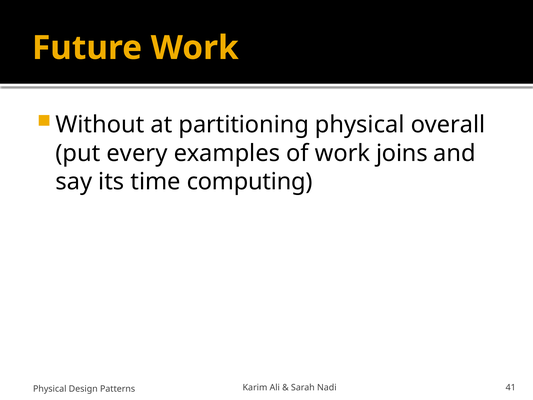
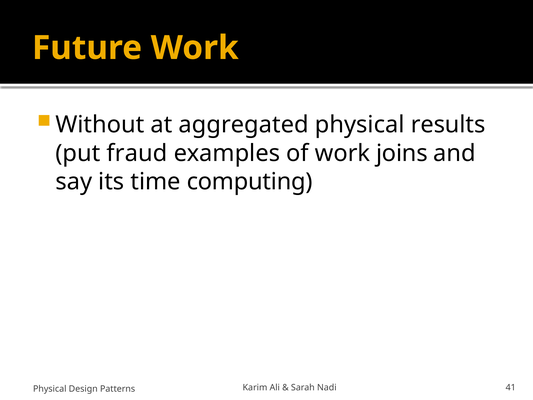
partitioning: partitioning -> aggregated
overall: overall -> results
every: every -> fraud
